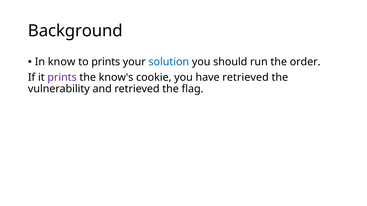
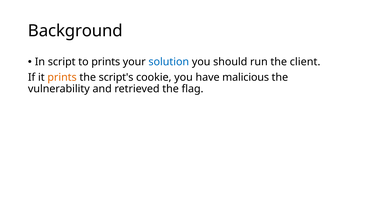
know: know -> script
order: order -> client
prints at (62, 77) colour: purple -> orange
know's: know's -> script's
have retrieved: retrieved -> malicious
